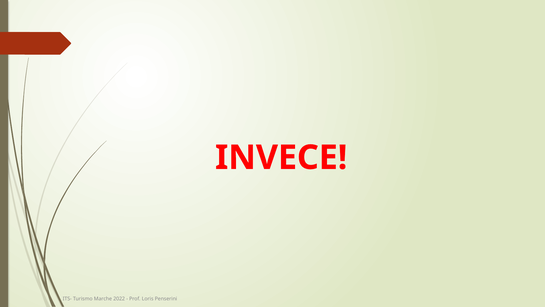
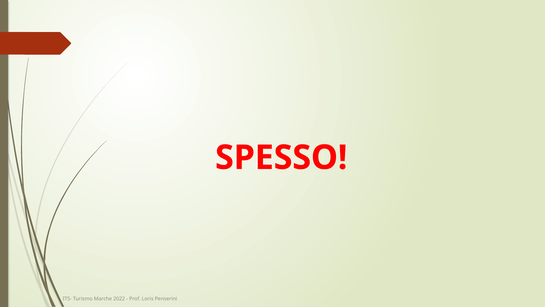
INVECE: INVECE -> SPESSO
